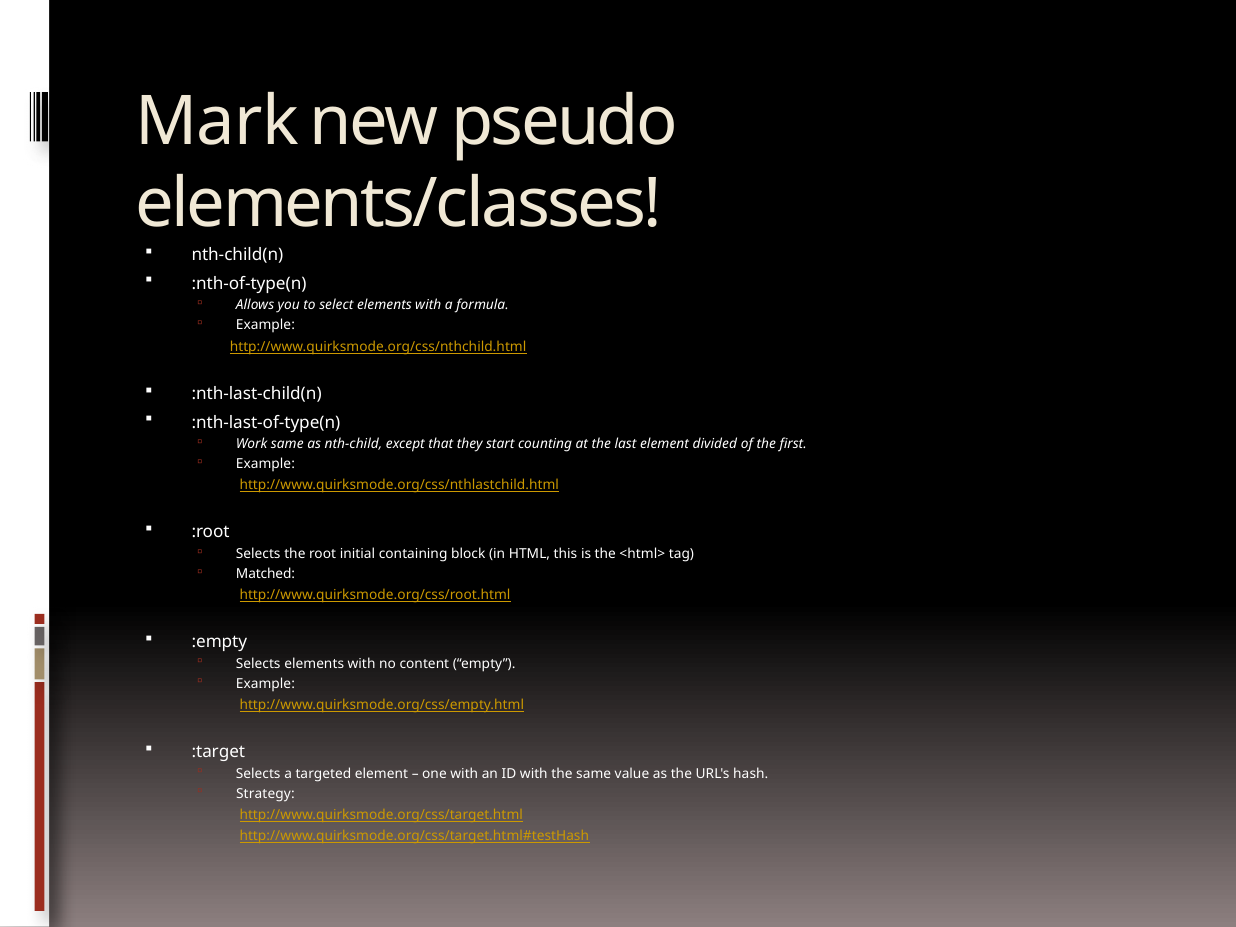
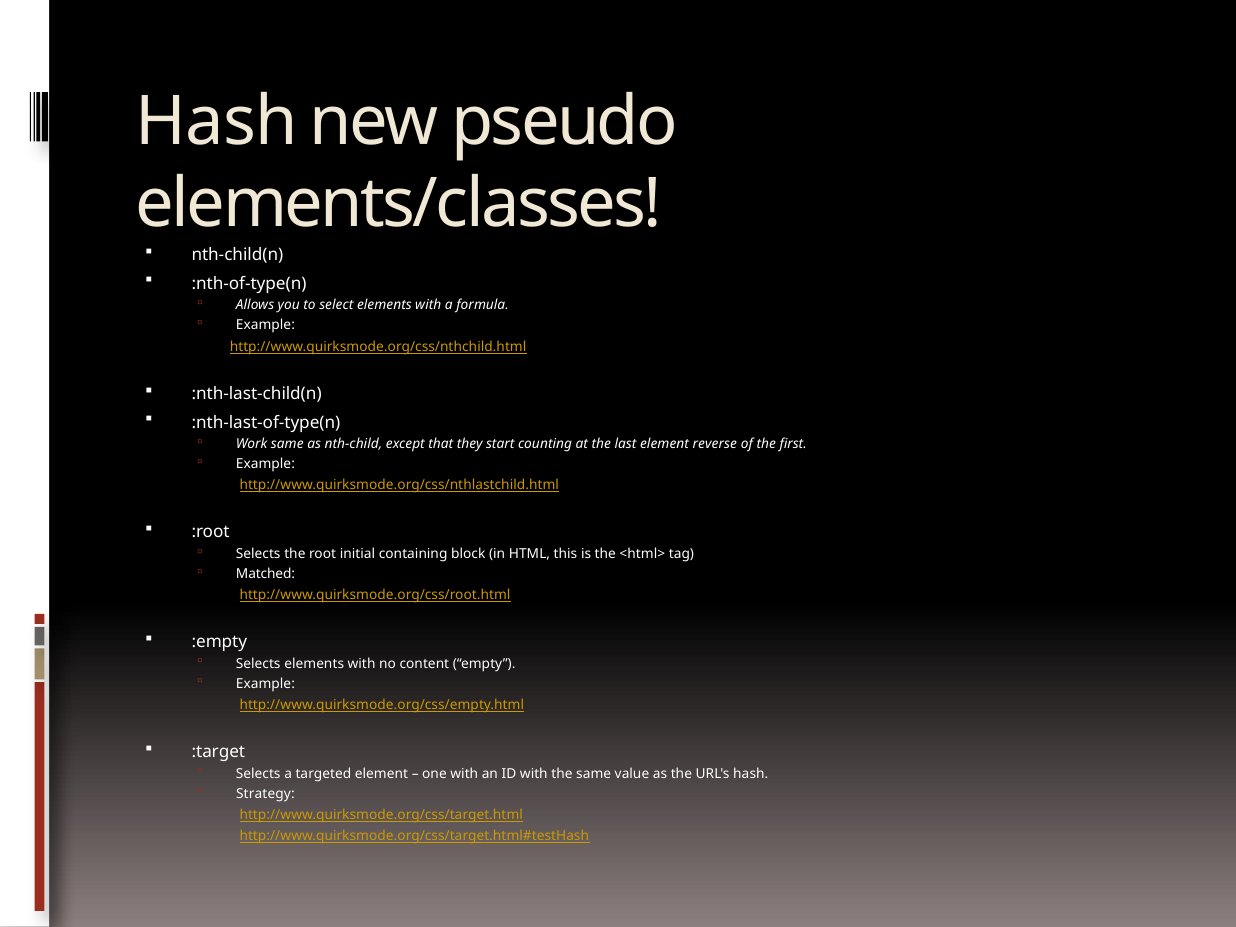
Mark at (217, 121): Mark -> Hash
divided: divided -> reverse
